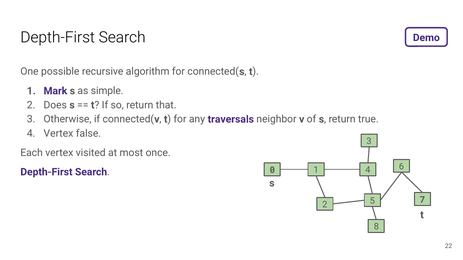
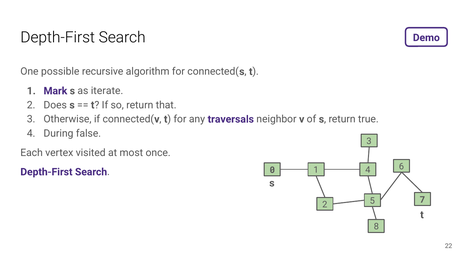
simple: simple -> iterate
4 Vertex: Vertex -> During
